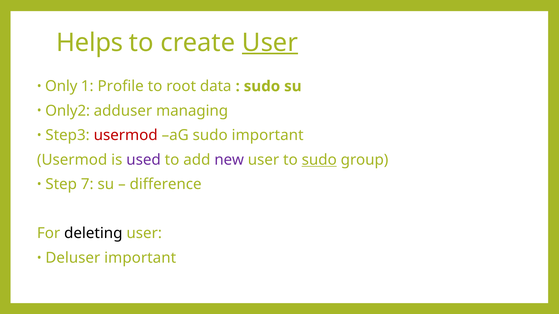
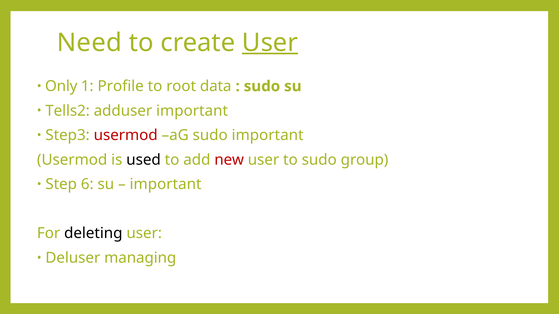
Helps: Helps -> Need
Only2: Only2 -> Tells2
adduser managing: managing -> important
used colour: purple -> black
new colour: purple -> red
sudo at (319, 160) underline: present -> none
7: 7 -> 6
difference at (166, 185): difference -> important
Deluser important: important -> managing
